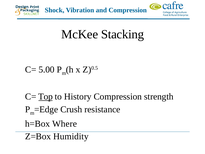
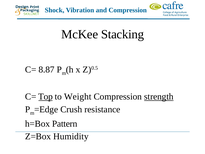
5.00: 5.00 -> 8.87
History: History -> Weight
strength underline: none -> present
Where: Where -> Pattern
